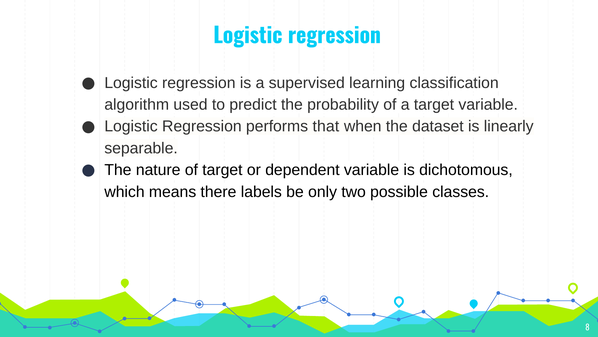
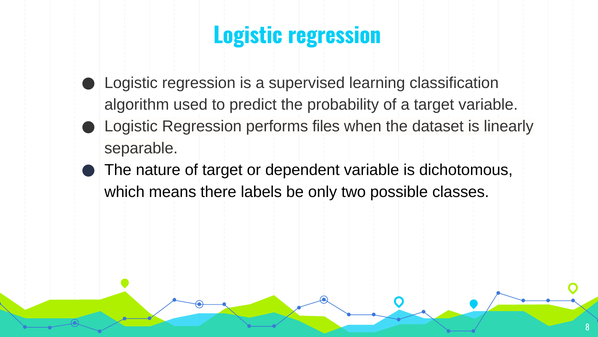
that: that -> files
